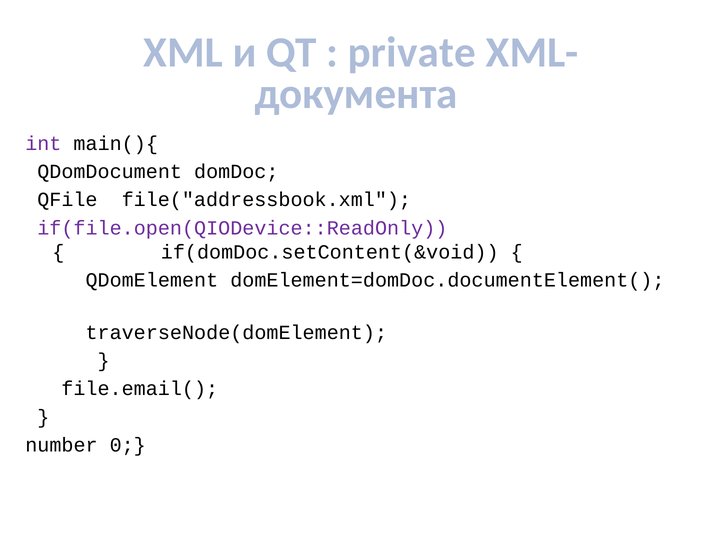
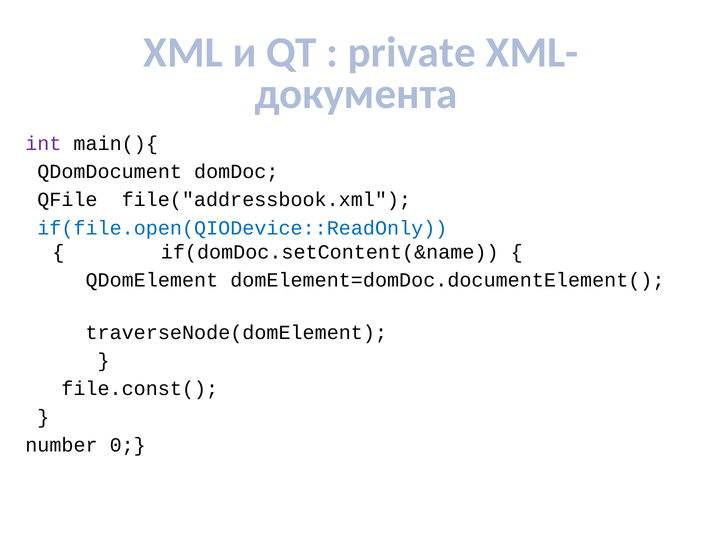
if(file.open(QIODevice::ReadOnly colour: purple -> blue
if(domDoc.setContent(&void: if(domDoc.setContent(&void -> if(domDoc.setContent(&name
file.email(: file.email( -> file.const(
